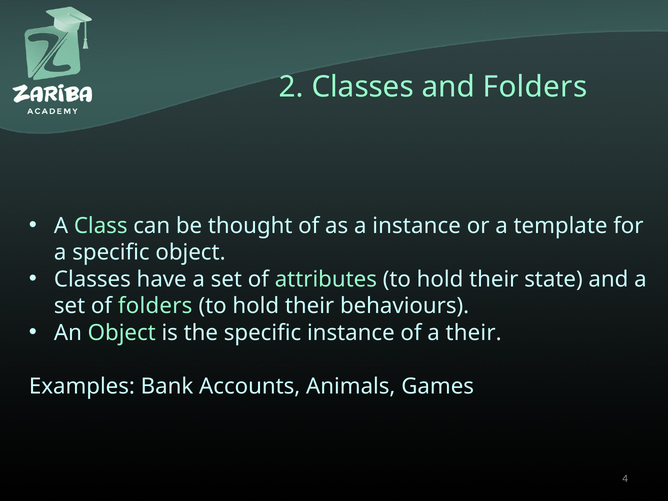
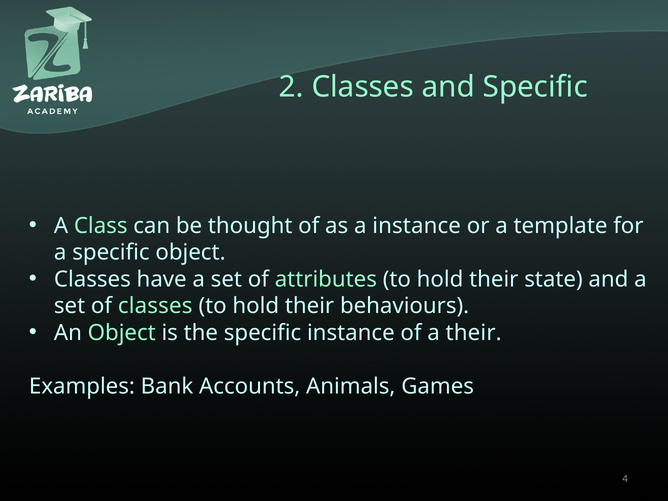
and Folders: Folders -> Specific
of folders: folders -> classes
